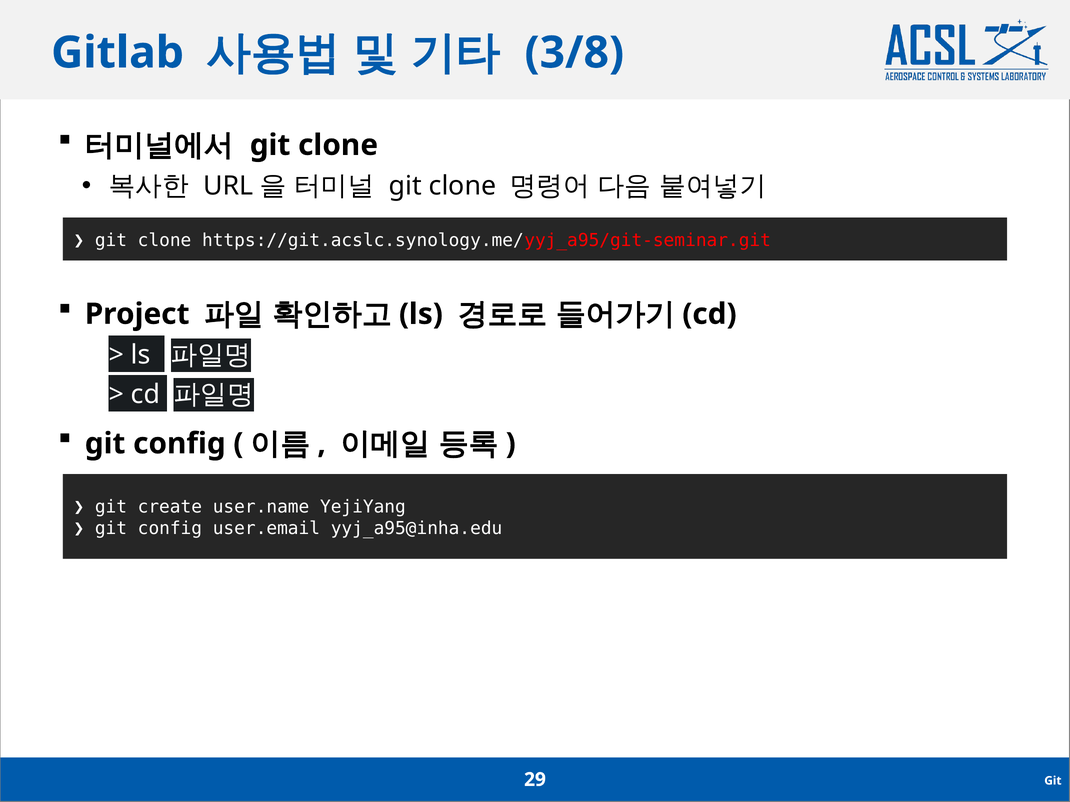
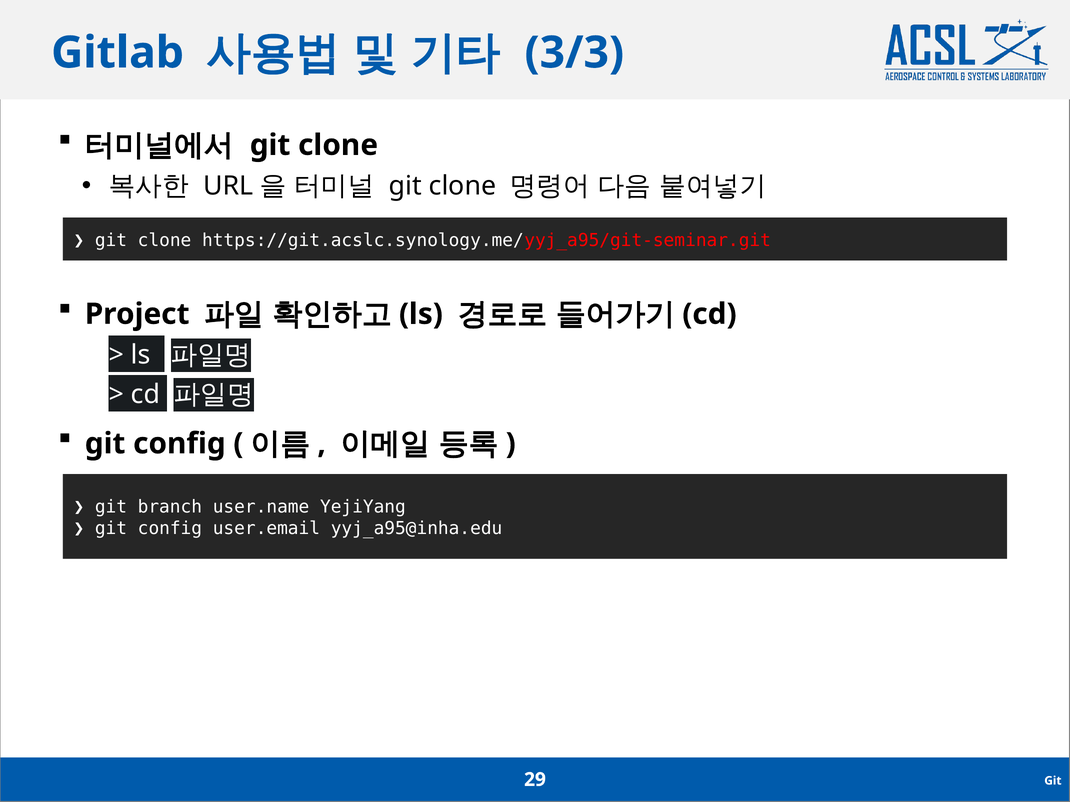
3/8: 3/8 -> 3/3
create: create -> branch
